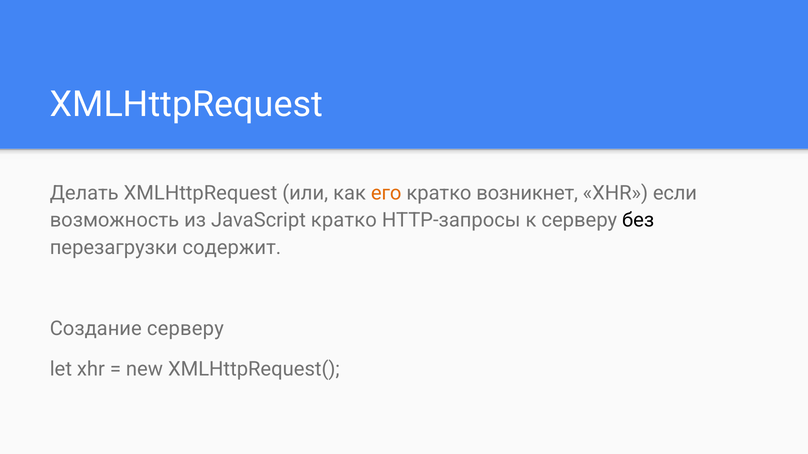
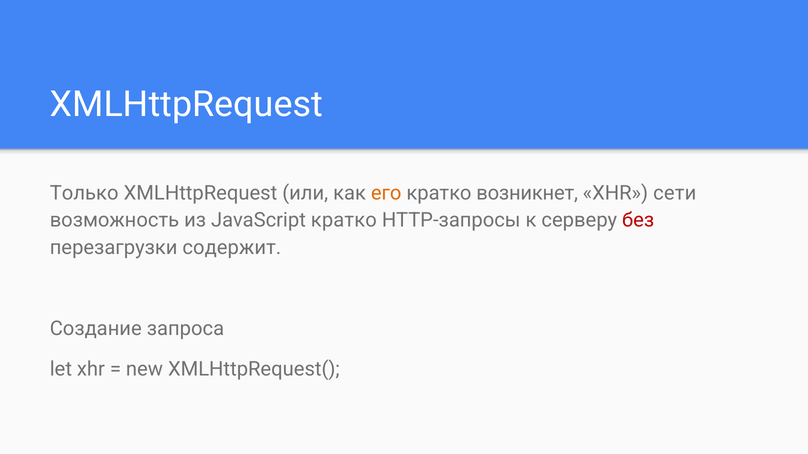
Делать: Делать -> Только
если: если -> сети
без colour: black -> red
Создание серверу: серверу -> запроса
